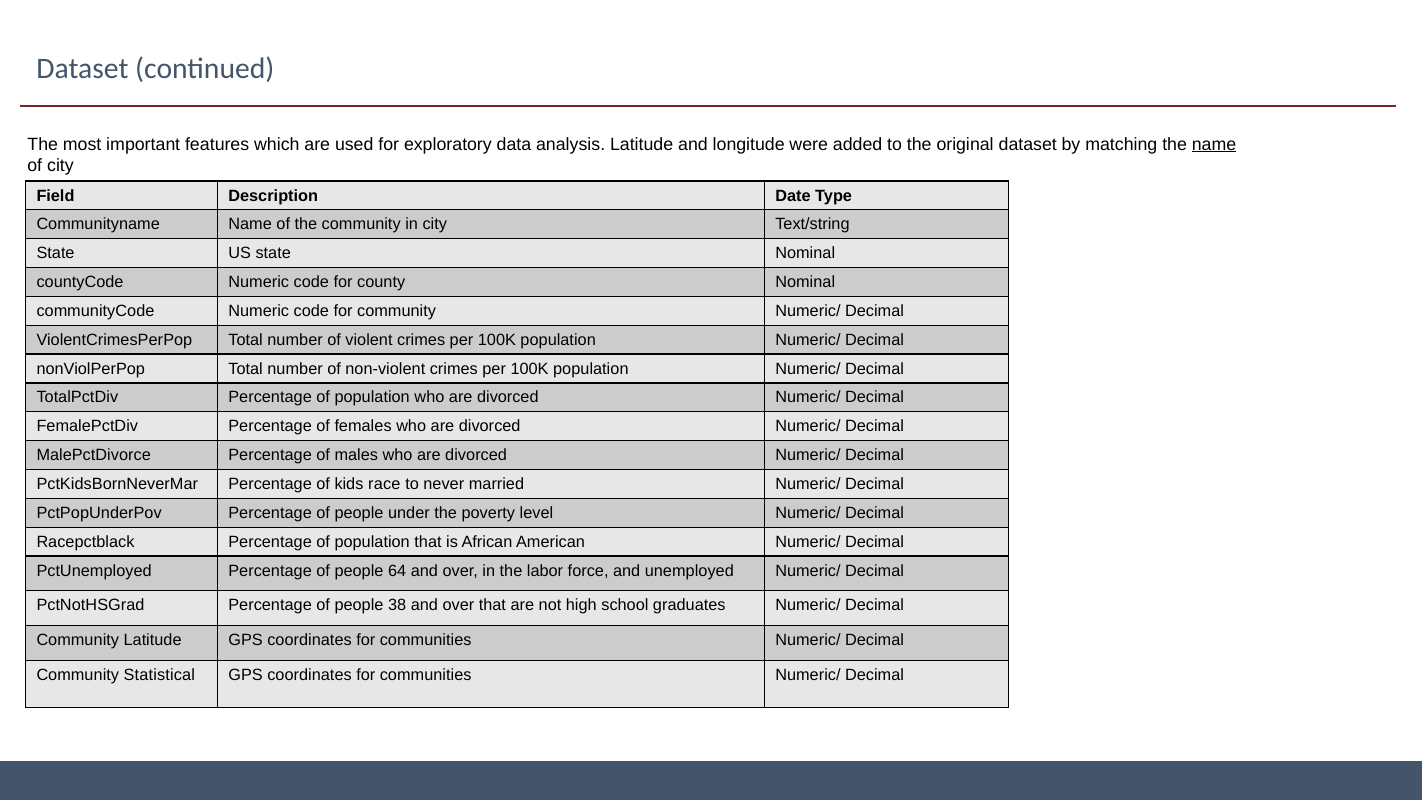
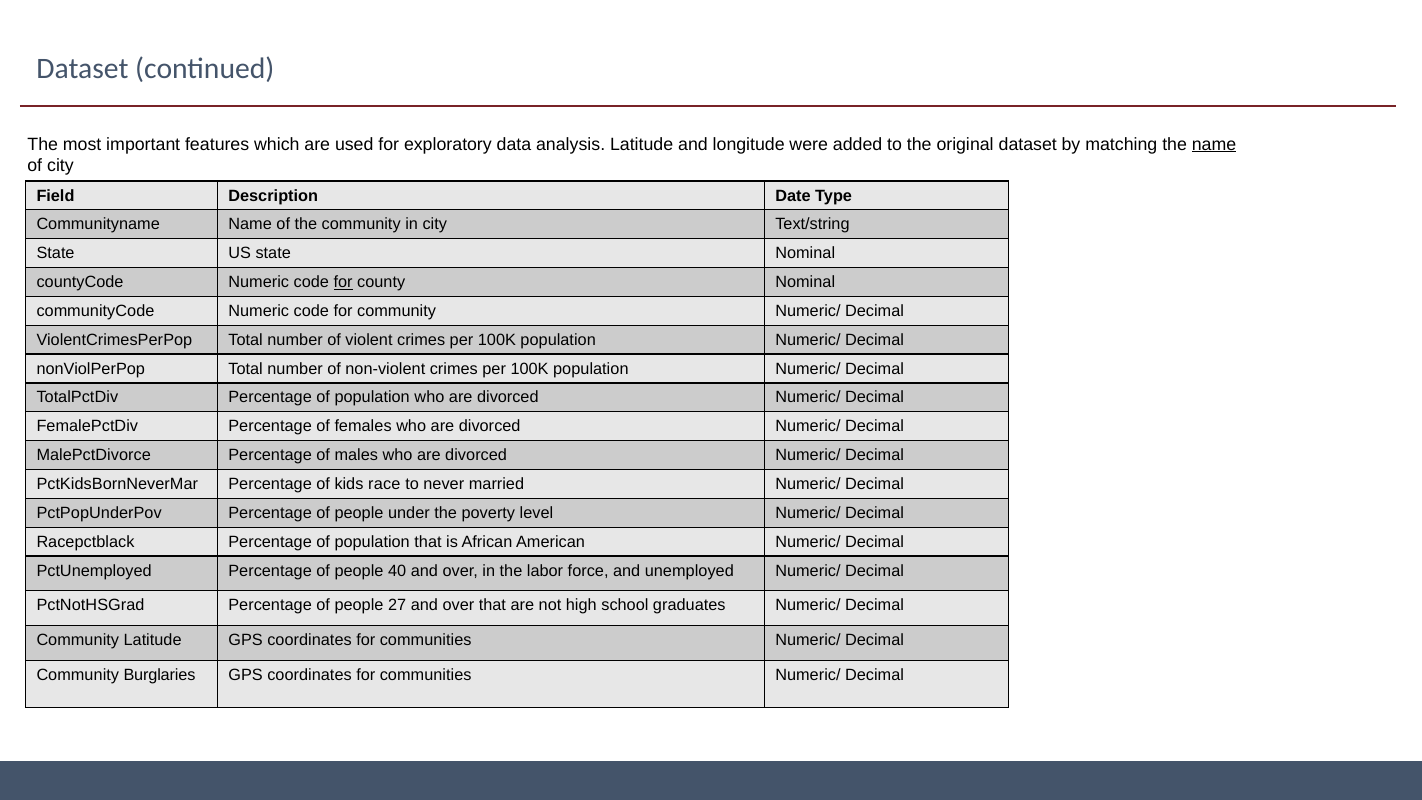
for at (343, 282) underline: none -> present
64: 64 -> 40
38: 38 -> 27
Statistical: Statistical -> Burglaries
